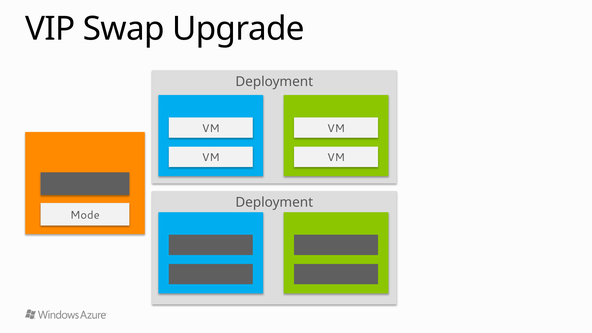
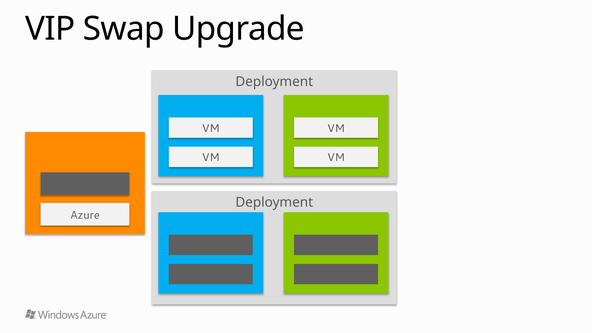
Mode: Mode -> Azure
